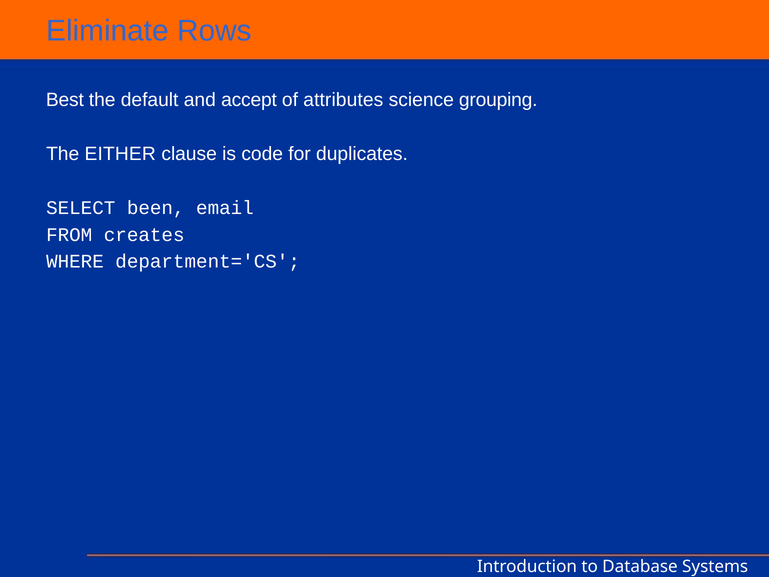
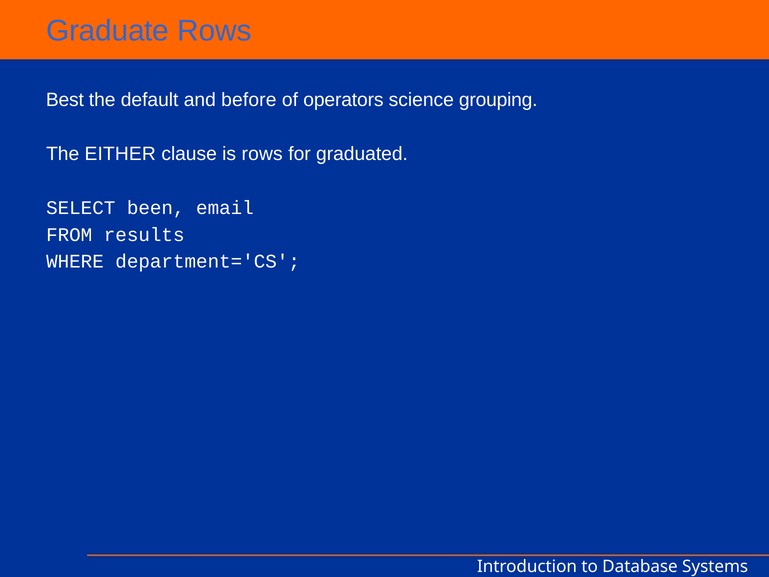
Eliminate: Eliminate -> Graduate
accept: accept -> before
attributes: attributes -> operators
is code: code -> rows
duplicates: duplicates -> graduated
creates: creates -> results
